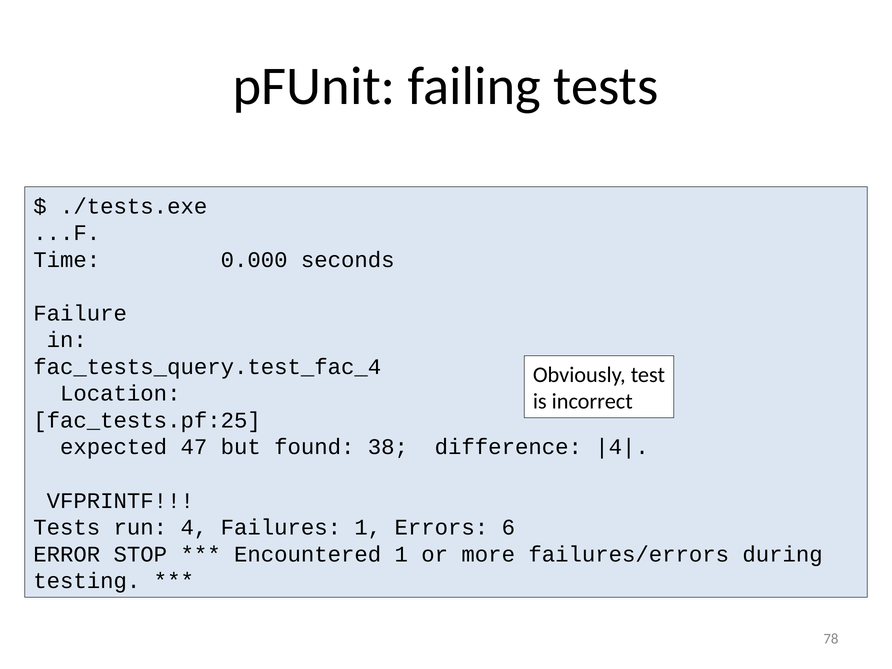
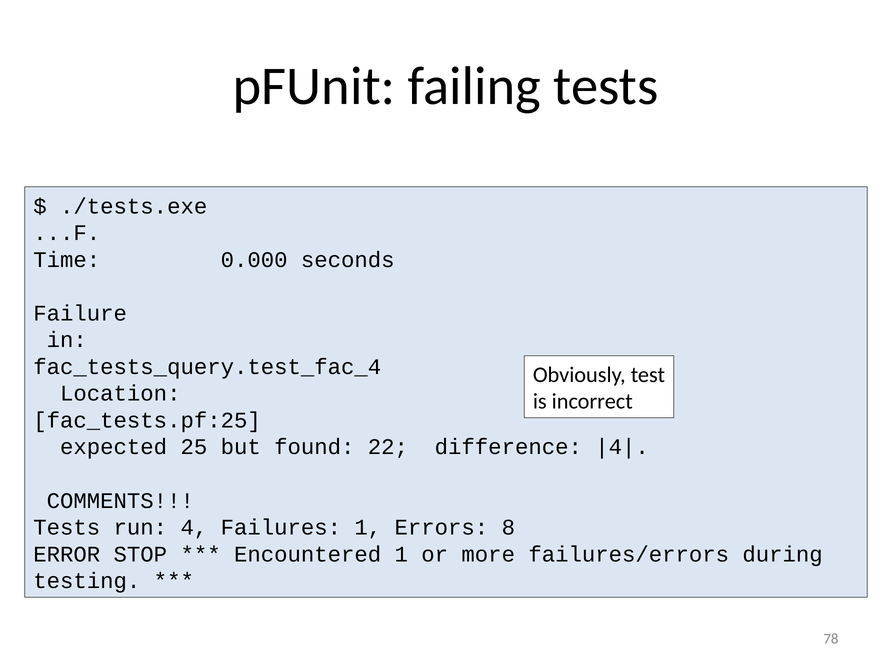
47: 47 -> 25
38: 38 -> 22
VFPRINTF: VFPRINTF -> COMMENTS
6: 6 -> 8
